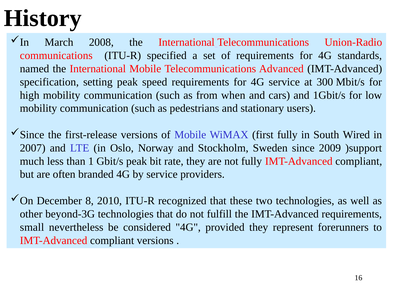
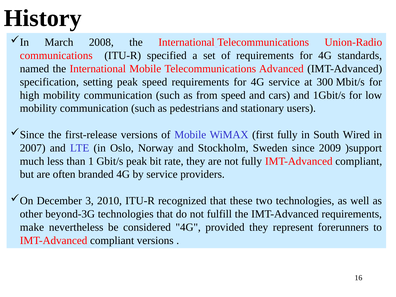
from when: when -> speed
8: 8 -> 3
small: small -> make
